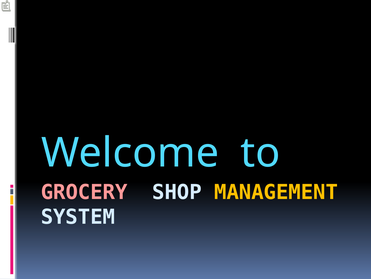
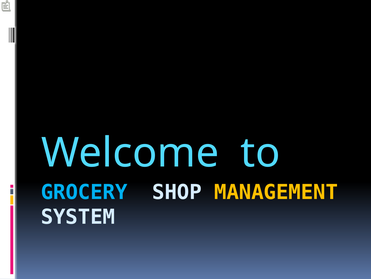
GROCERY colour: pink -> light blue
